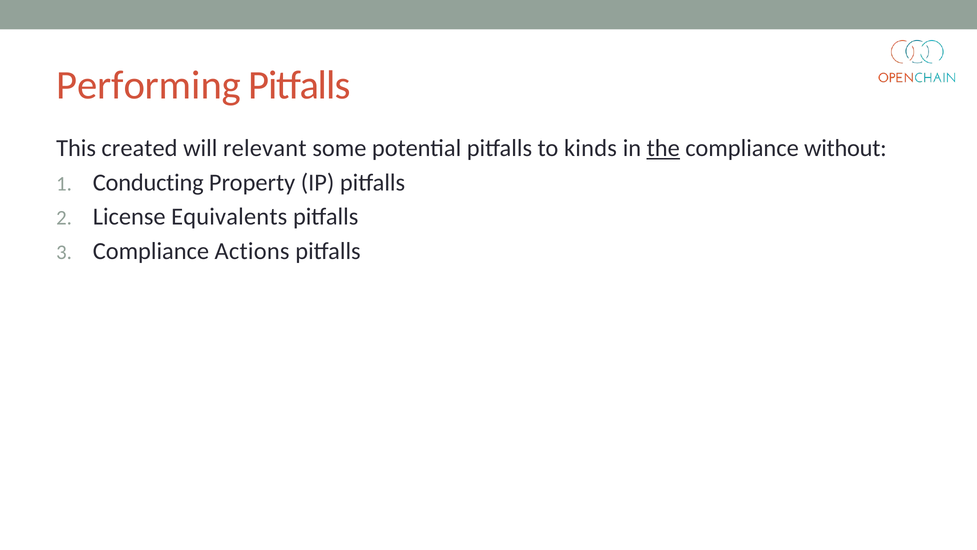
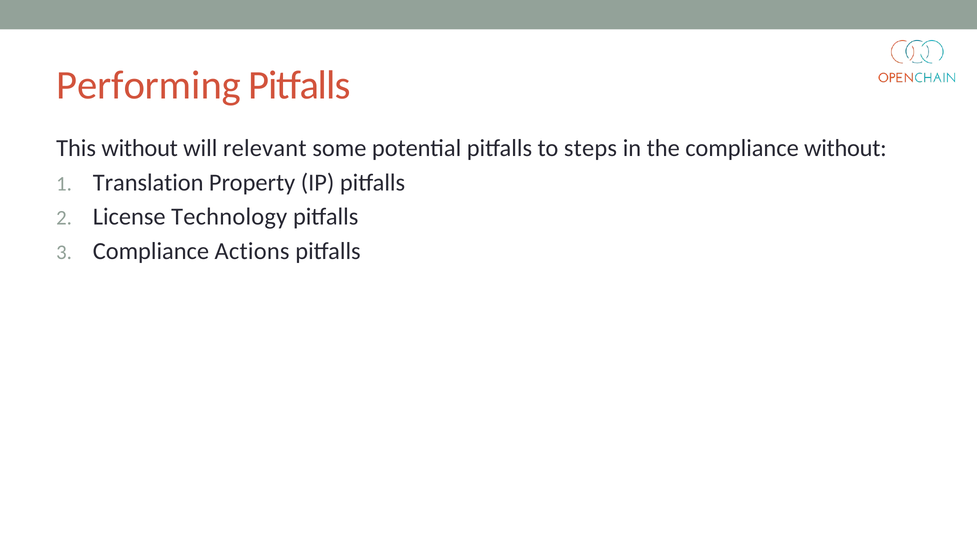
This created: created -> without
kinds: kinds -> steps
the underline: present -> none
Conducting: Conducting -> Translation
Equivalents: Equivalents -> Technology
